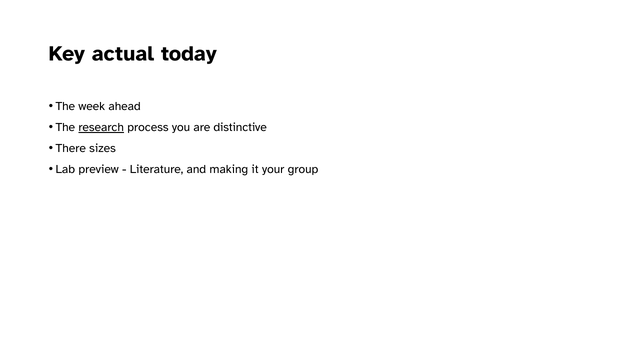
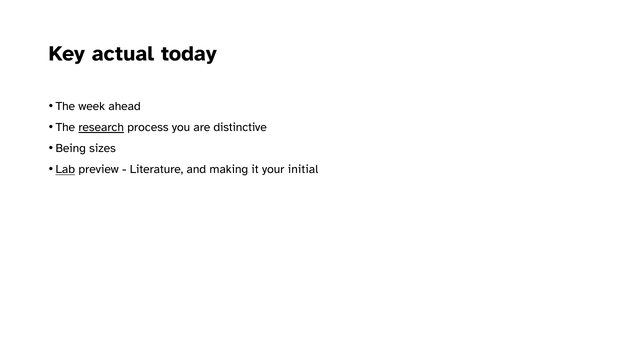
There: There -> Being
Lab underline: none -> present
group: group -> initial
